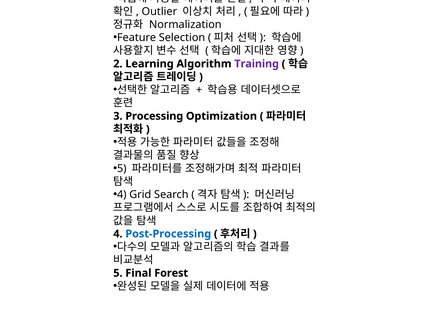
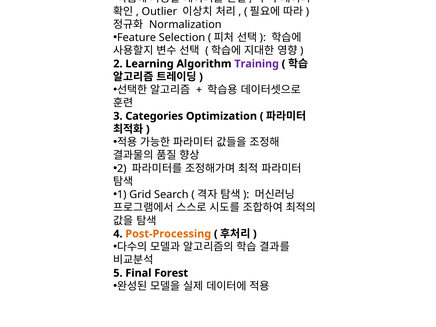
Processing: Processing -> Categories
5 at (122, 168): 5 -> 2
4 at (122, 195): 4 -> 1
Post-Processing colour: blue -> orange
